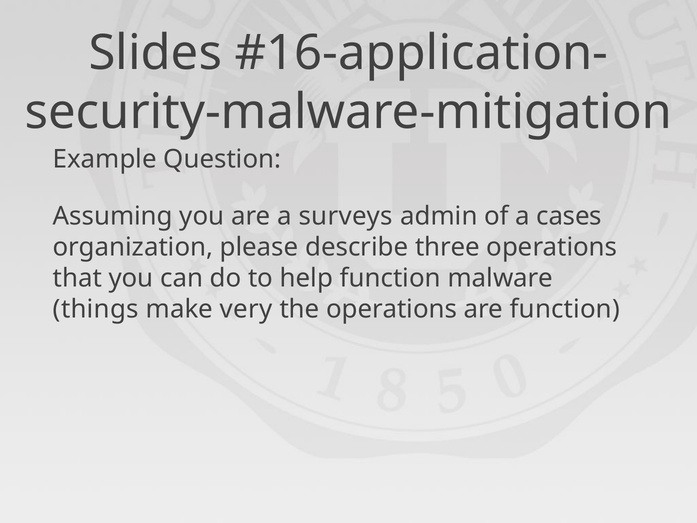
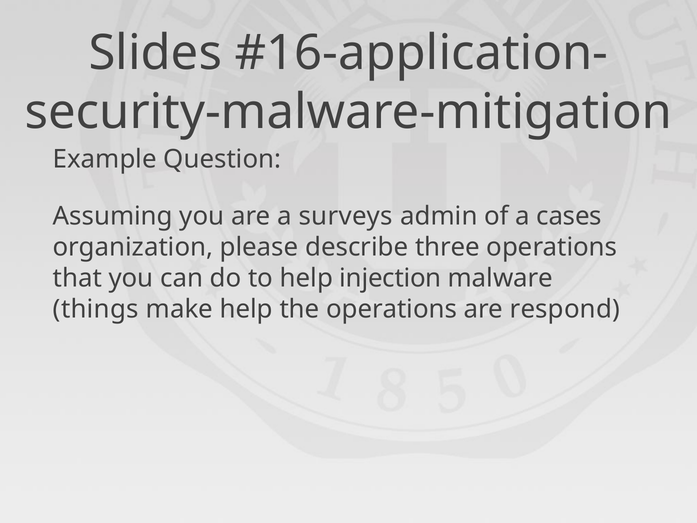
help function: function -> injection
make very: very -> help
are function: function -> respond
